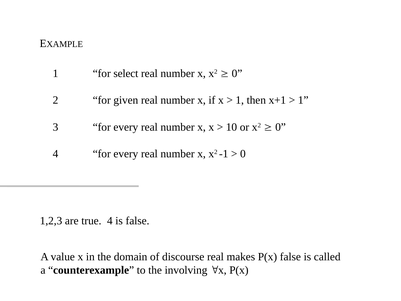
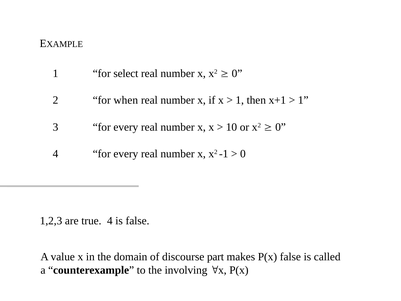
given: given -> when
discourse real: real -> part
